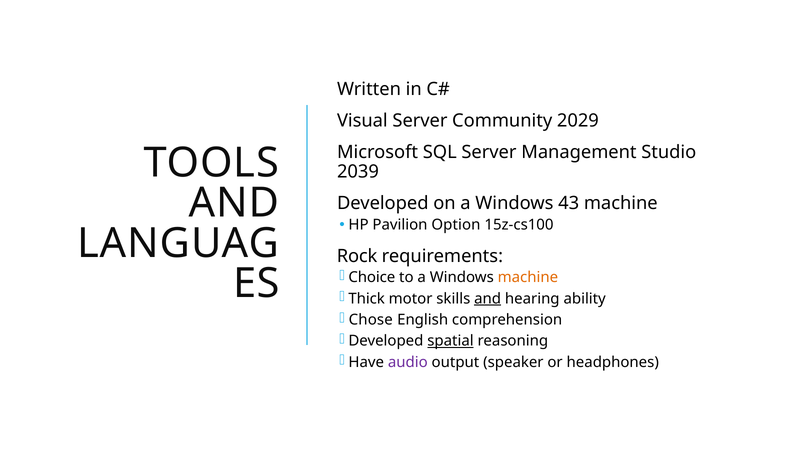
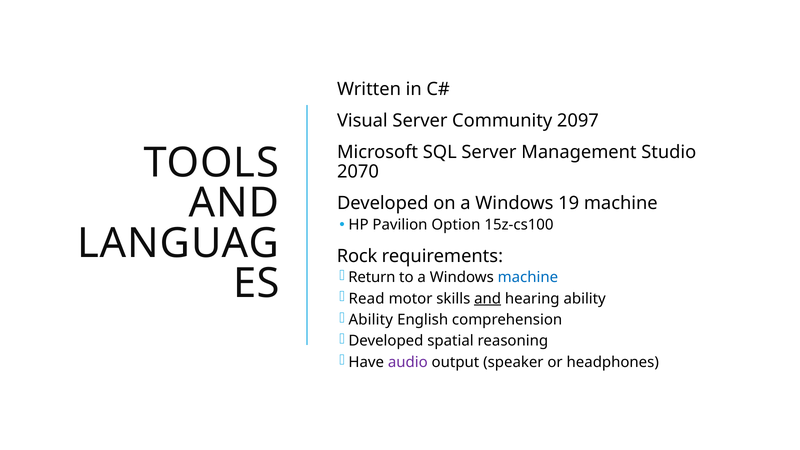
2029: 2029 -> 2097
2039: 2039 -> 2070
43: 43 -> 19
Choice: Choice -> Return
machine at (528, 277) colour: orange -> blue
Thick: Thick -> Read
Chose at (371, 320): Chose -> Ability
spatial underline: present -> none
